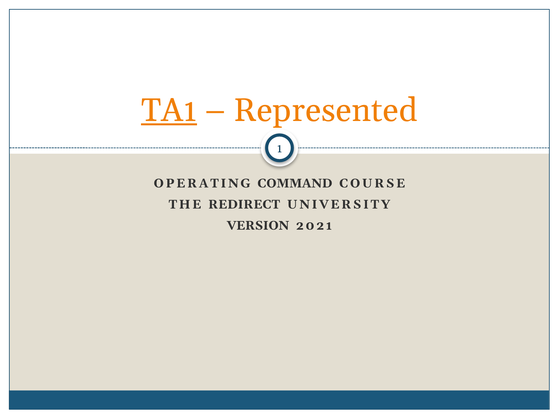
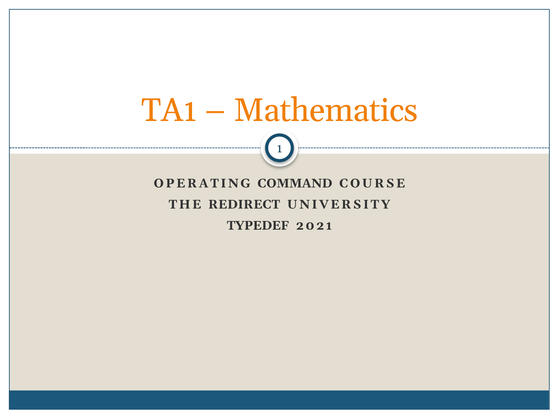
TA1 underline: present -> none
Represented: Represented -> Mathematics
VERSION: VERSION -> TYPEDEF
